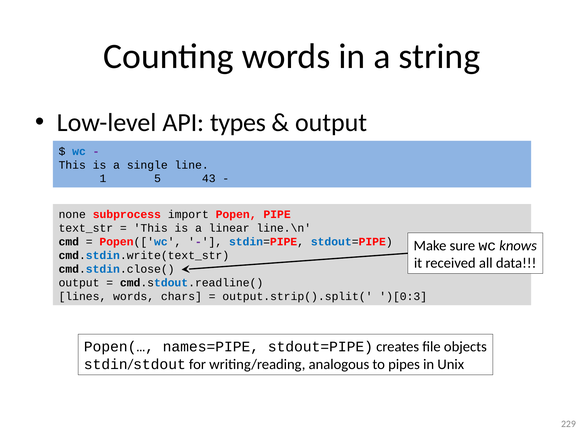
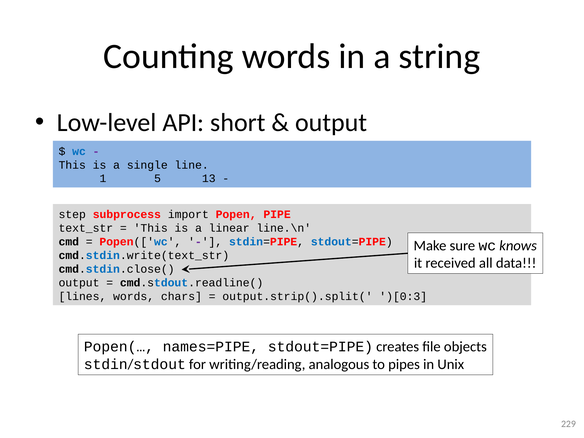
types: types -> short
43: 43 -> 13
none: none -> step
